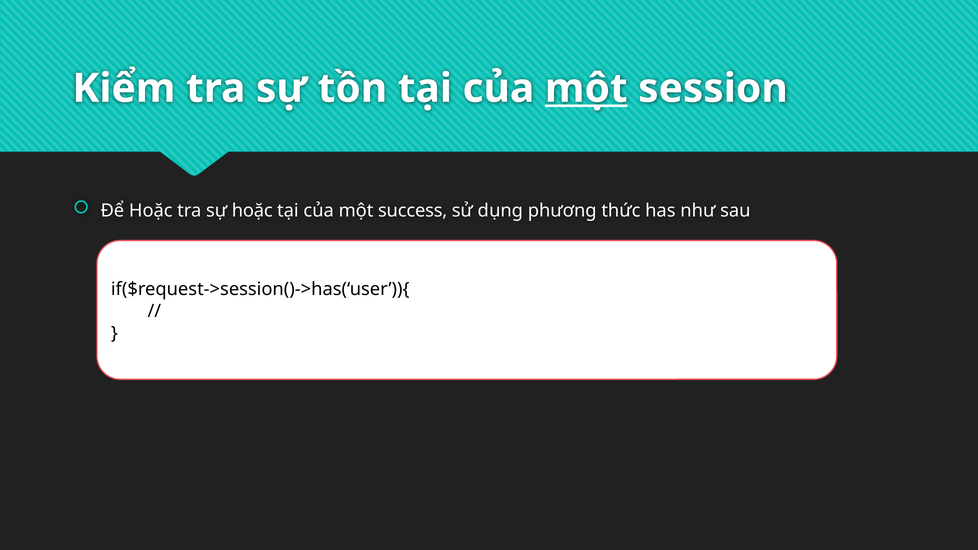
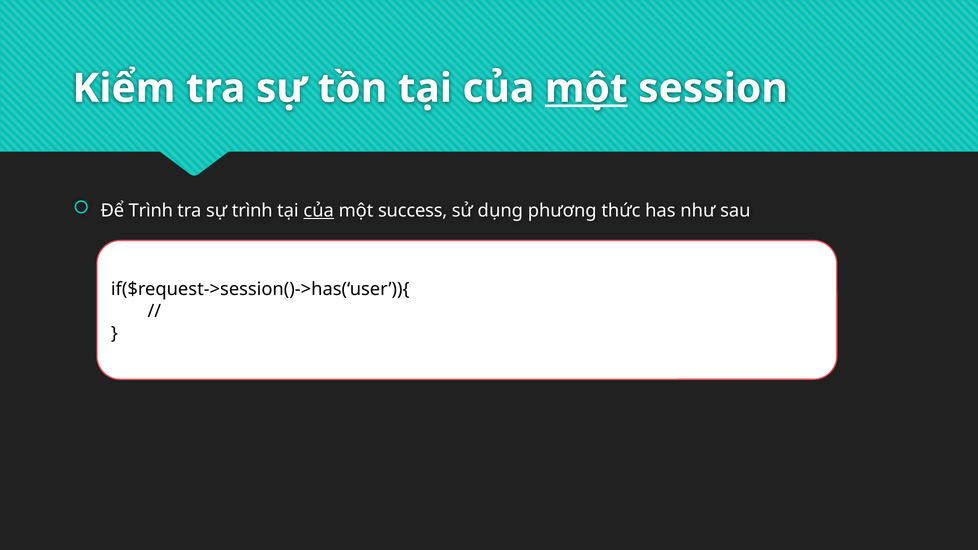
Để Hoặc: Hoặc -> Trình
sự hoặc: hoặc -> trình
của at (319, 211) underline: none -> present
